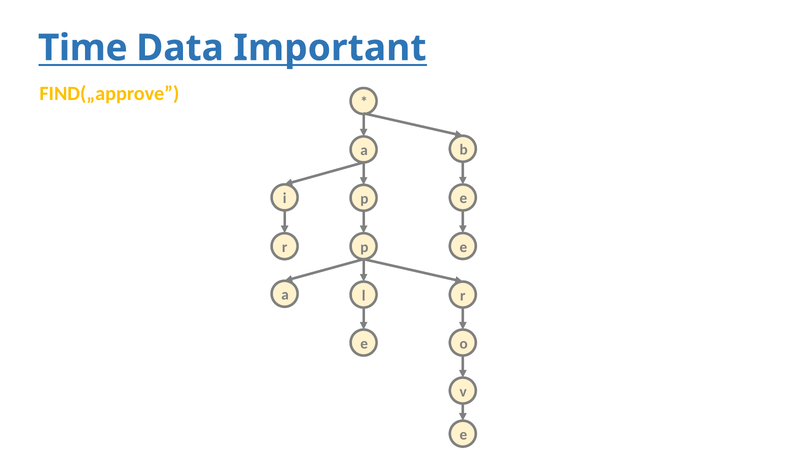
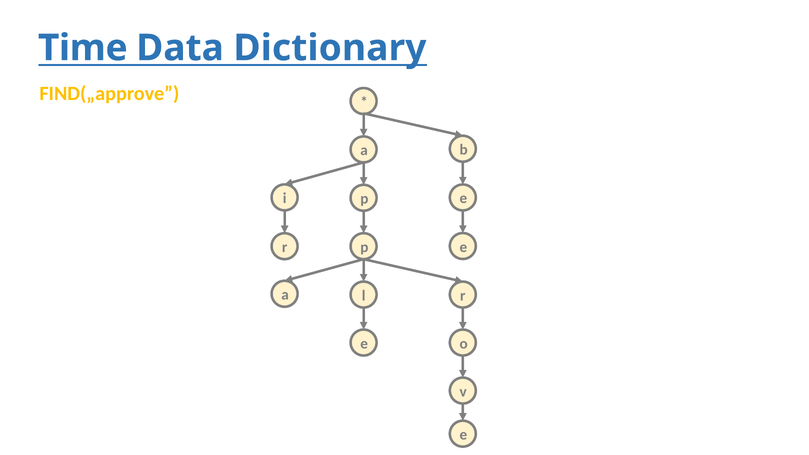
Important: Important -> Dictionary
